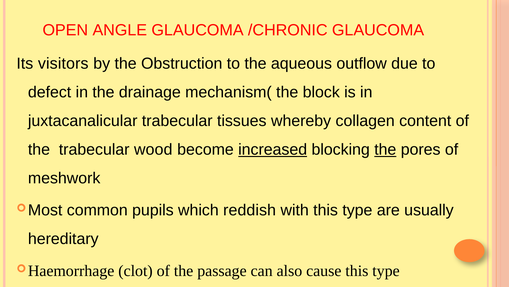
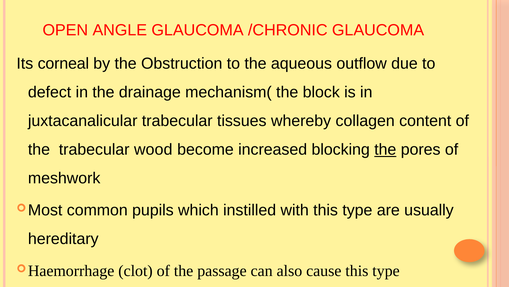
visitors: visitors -> corneal
increased underline: present -> none
reddish: reddish -> instilled
